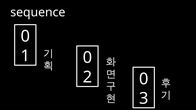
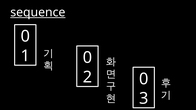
sequence underline: none -> present
